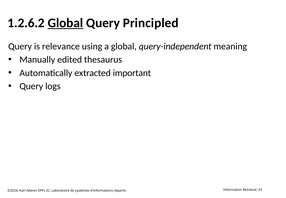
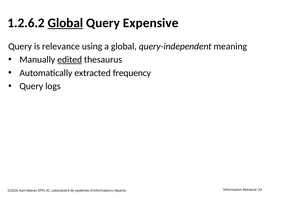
Principled: Principled -> Expensive
edited underline: none -> present
important: important -> frequency
